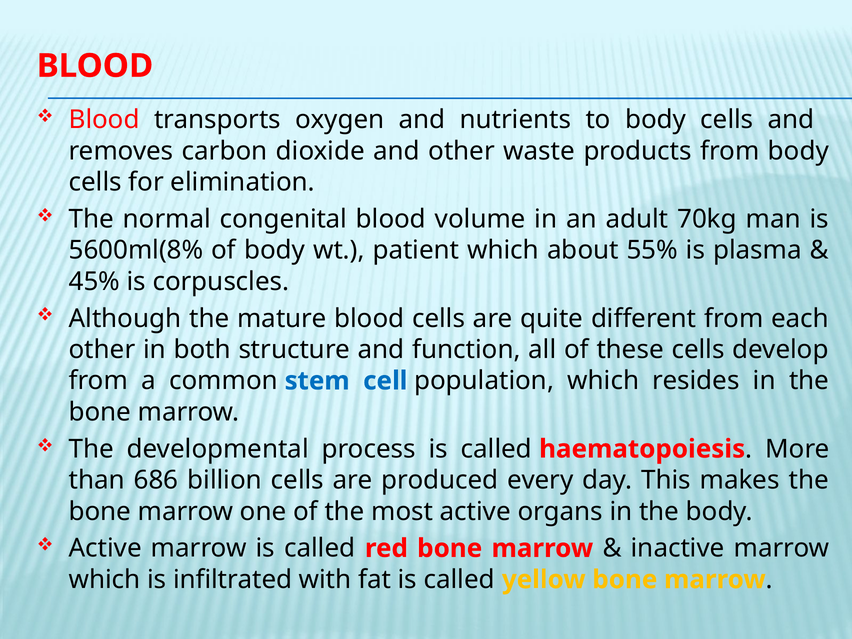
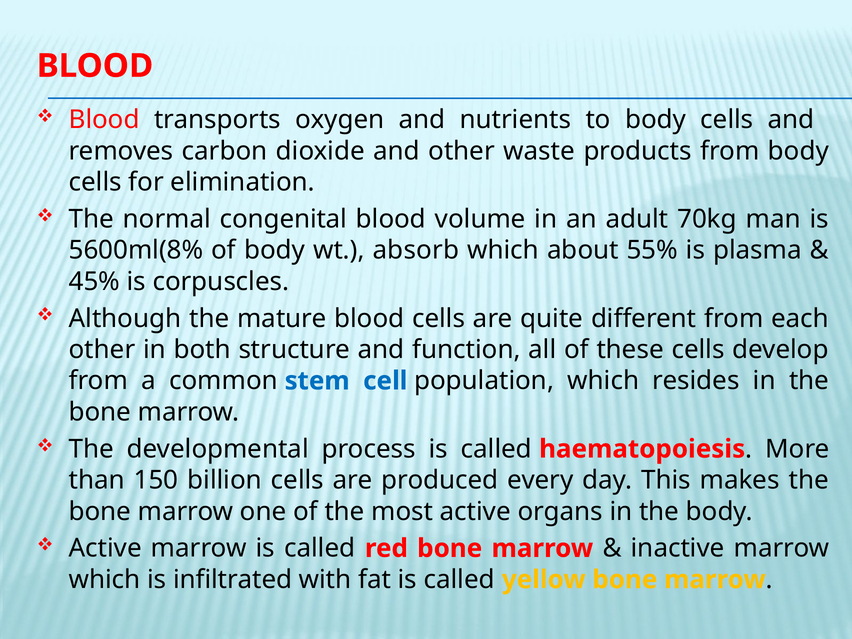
patient: patient -> absorb
686: 686 -> 150
